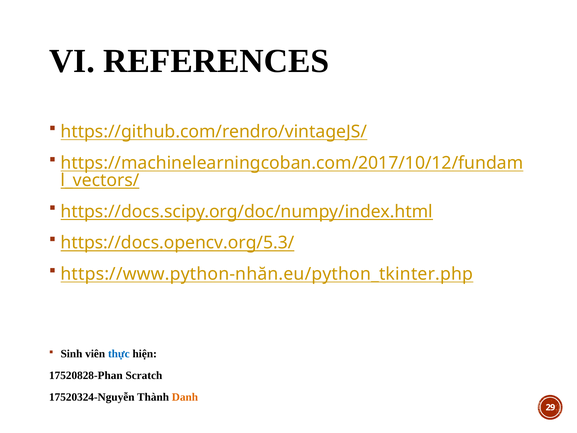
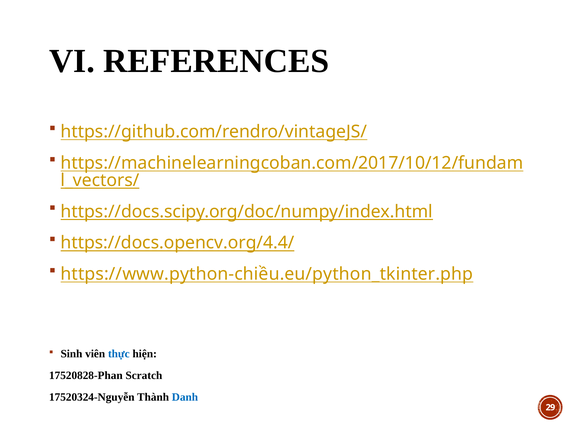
https://docs.opencv.org/5.3/: https://docs.opencv.org/5.3/ -> https://docs.opencv.org/4.4/
https://www.python-nhăn.eu/python_tkinter.php: https://www.python-nhăn.eu/python_tkinter.php -> https://www.python-chiều.eu/python_tkinter.php
Danh colour: orange -> blue
